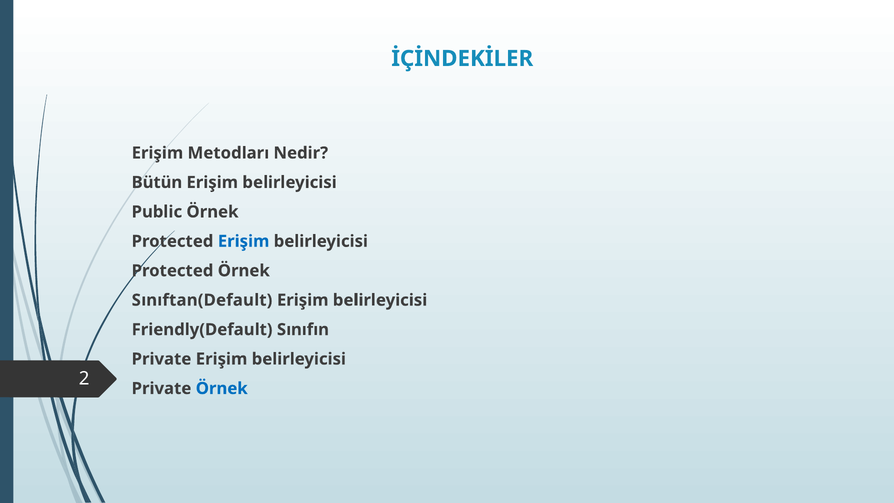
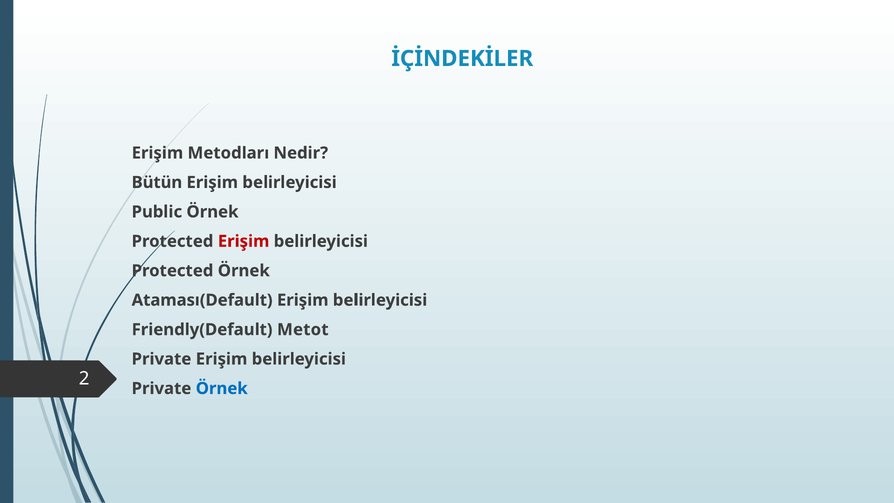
Erişim at (244, 241) colour: blue -> red
Sınıftan(Default: Sınıftan(Default -> Ataması(Default
Sınıfın: Sınıfın -> Metot
